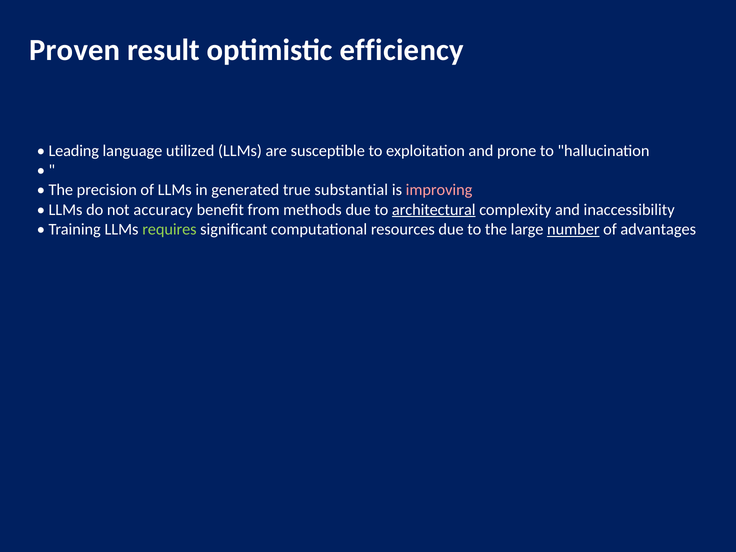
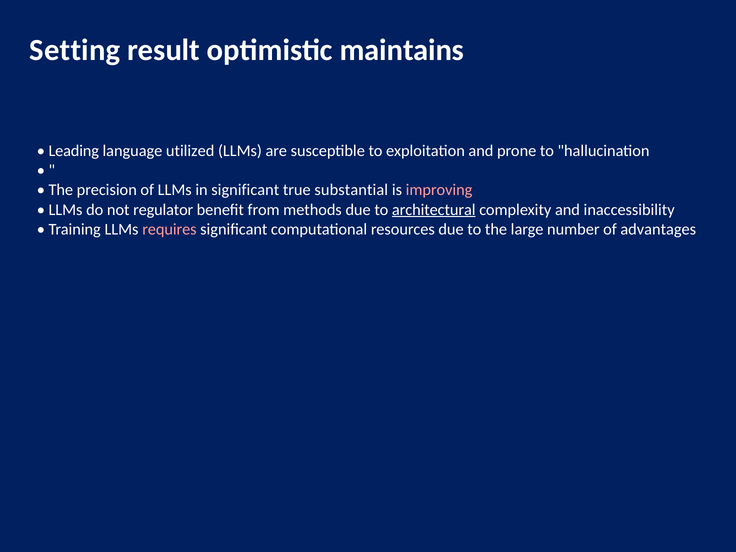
Proven: Proven -> Setting
efficiency: efficiency -> maintains
in generated: generated -> significant
accuracy: accuracy -> regulator
requires colour: light green -> pink
number underline: present -> none
